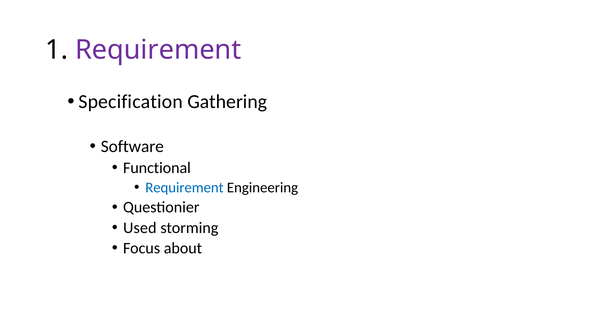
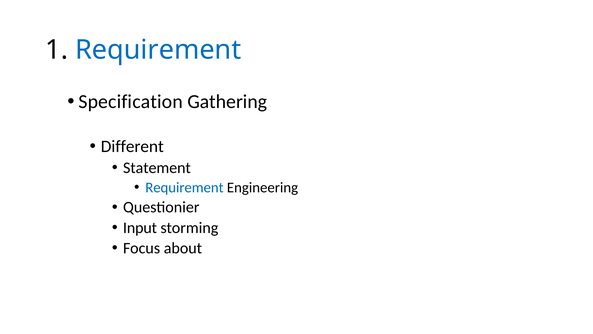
Requirement at (158, 50) colour: purple -> blue
Software: Software -> Different
Functional: Functional -> Statement
Used: Used -> Input
